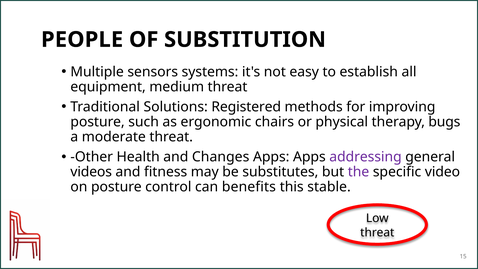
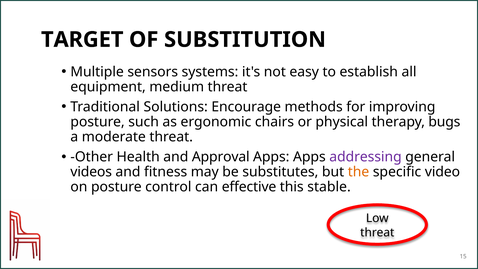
PEOPLE: PEOPLE -> TARGET
Registered: Registered -> Encourage
Changes: Changes -> Approval
the colour: purple -> orange
benefits: benefits -> effective
